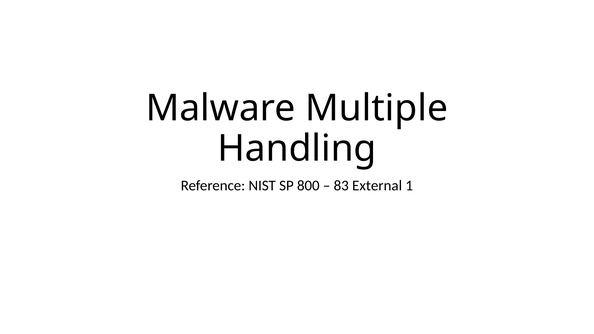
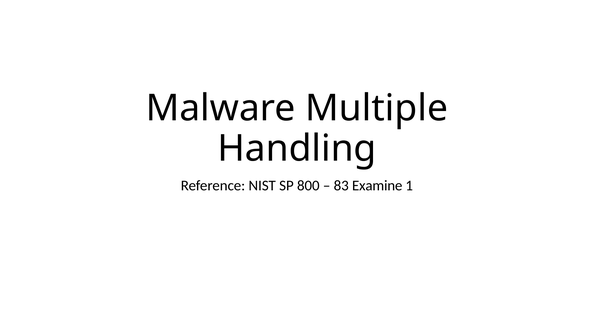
External: External -> Examine
